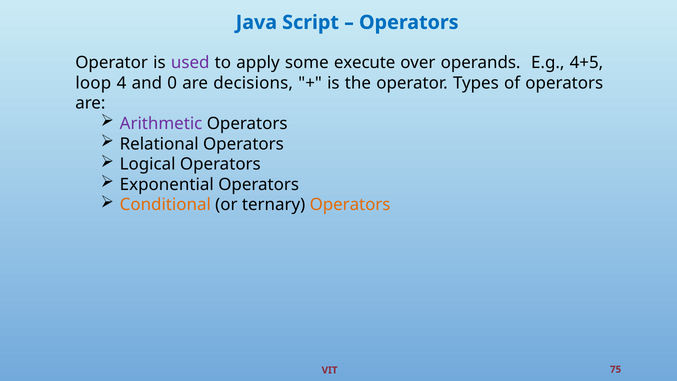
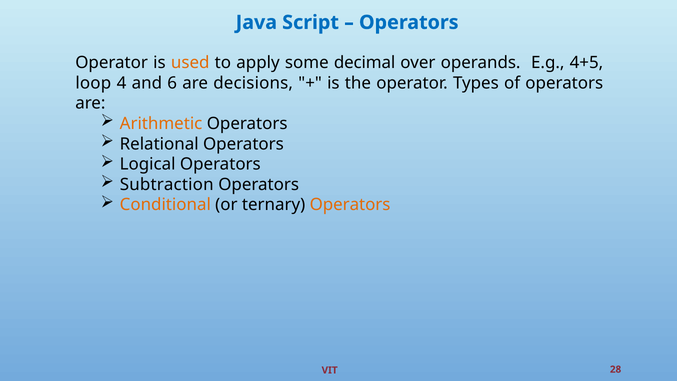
used colour: purple -> orange
execute: execute -> decimal
0: 0 -> 6
Arithmetic colour: purple -> orange
Exponential: Exponential -> Subtraction
75: 75 -> 28
